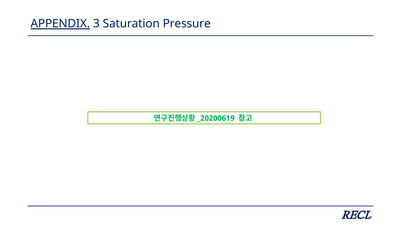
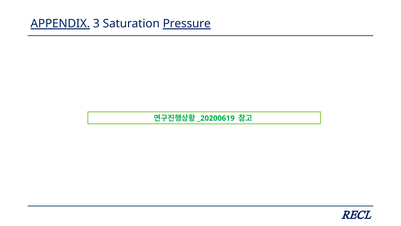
Pressure underline: none -> present
